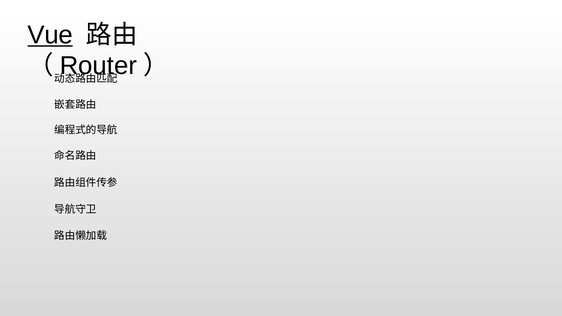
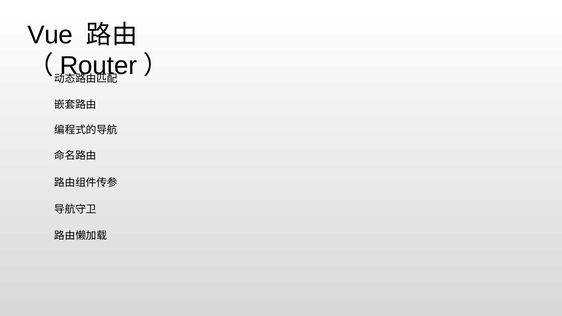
Vue underline: present -> none
